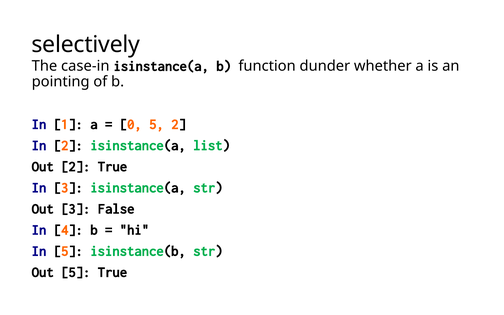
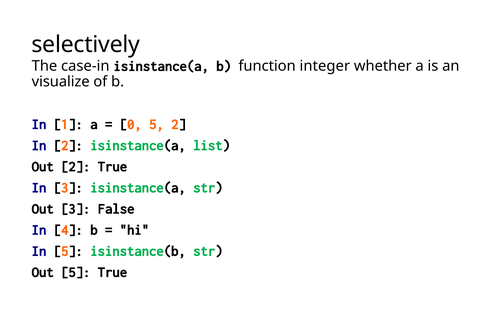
dunder: dunder -> integer
pointing: pointing -> visualize
